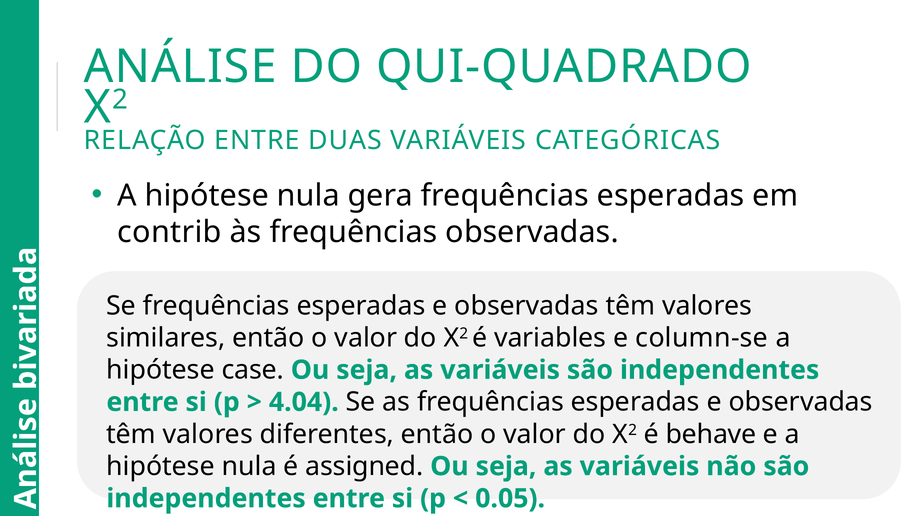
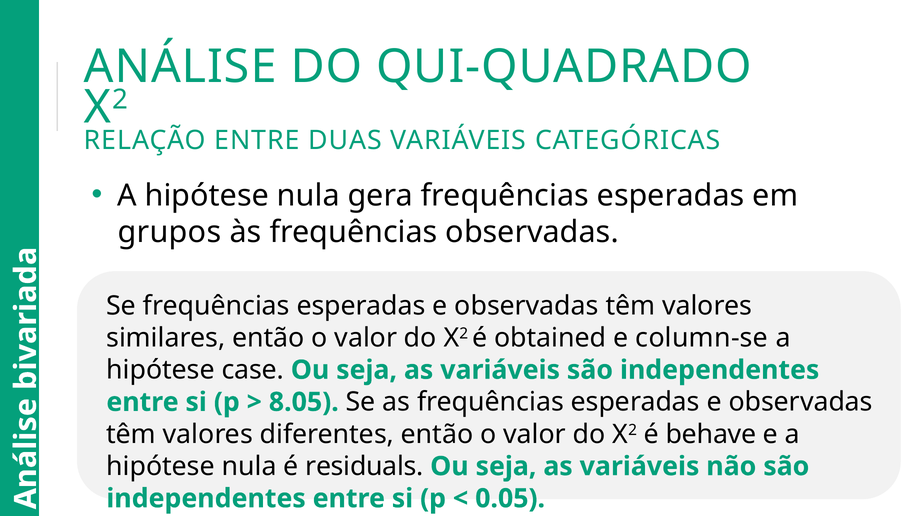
contrib: contrib -> grupos
variables: variables -> obtained
4.04: 4.04 -> 8.05
assigned: assigned -> residuals
